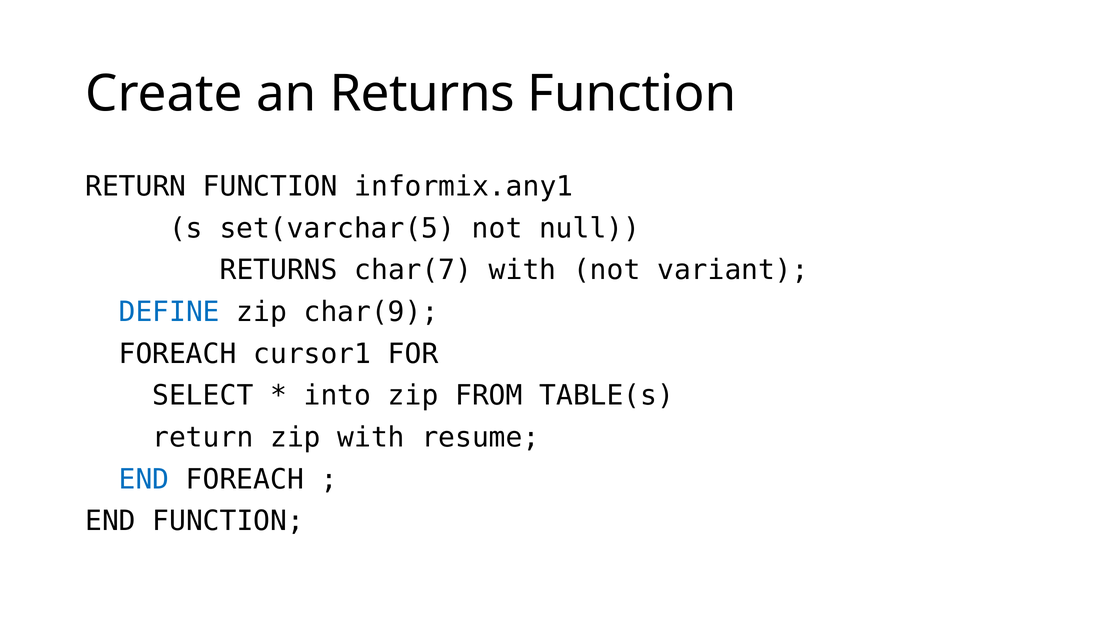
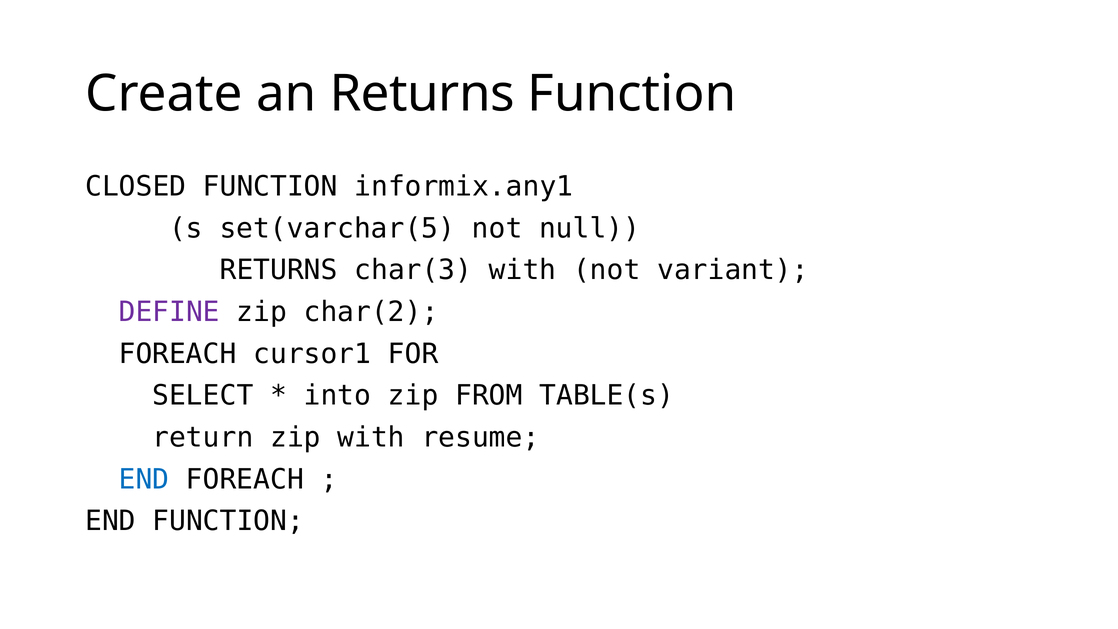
RETURN at (136, 187): RETURN -> CLOSED
char(7: char(7 -> char(3
DEFINE colour: blue -> purple
char(9: char(9 -> char(2
